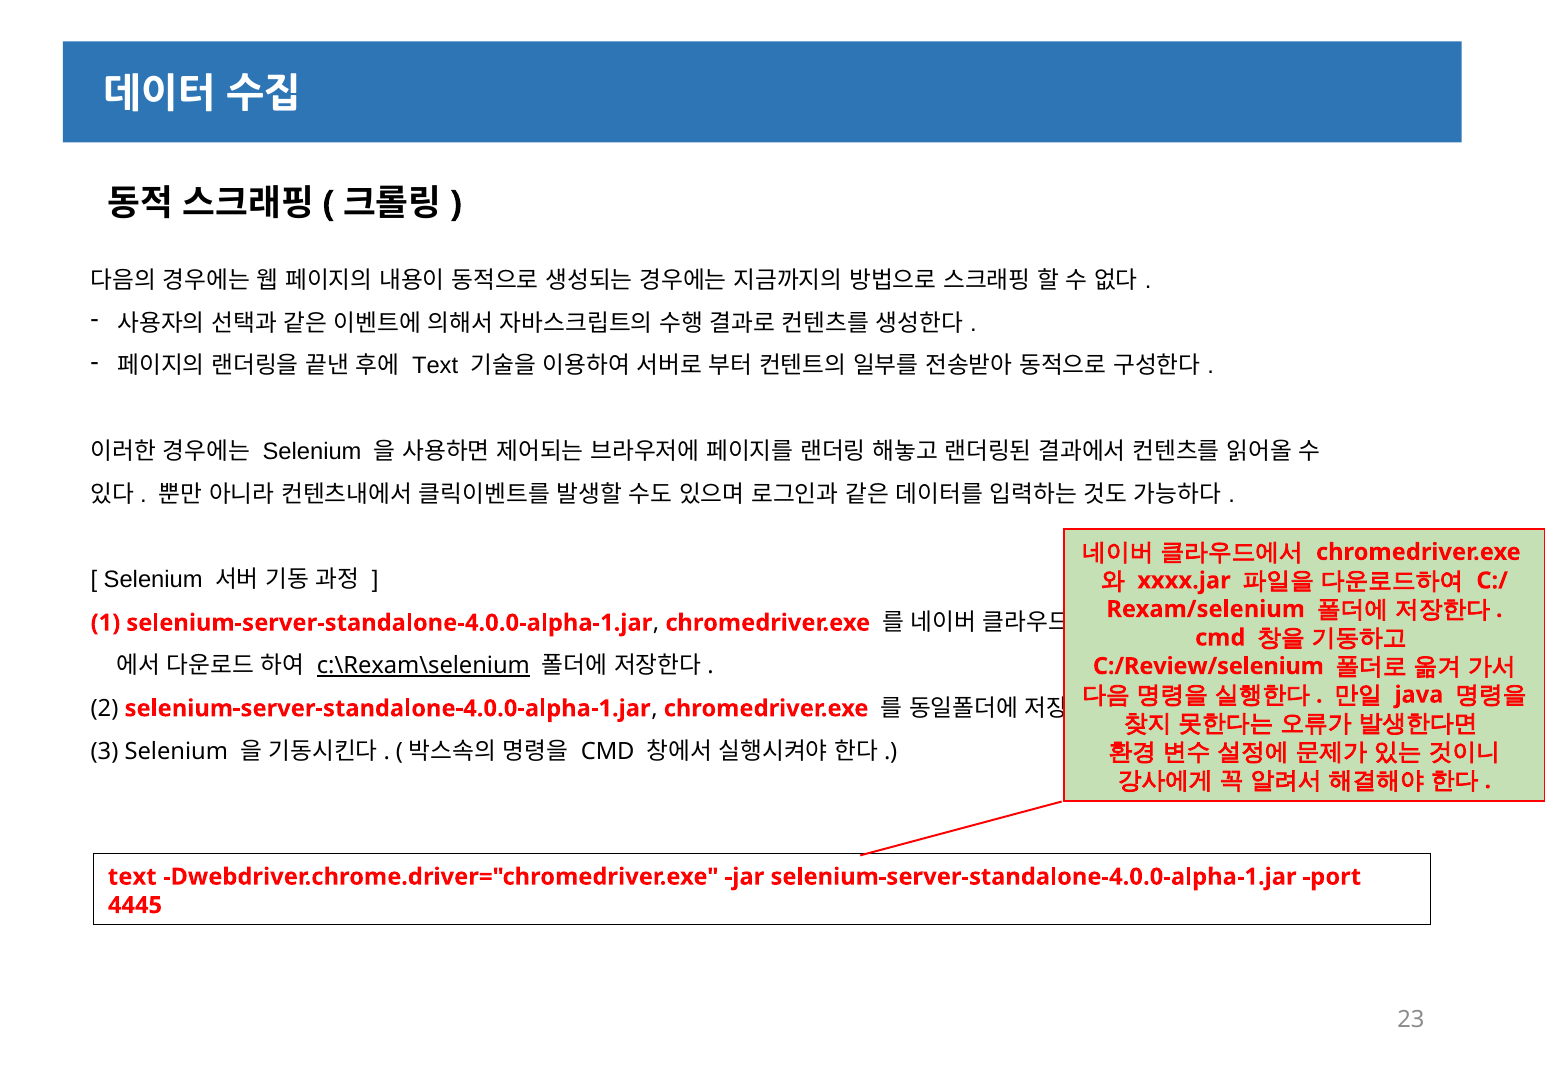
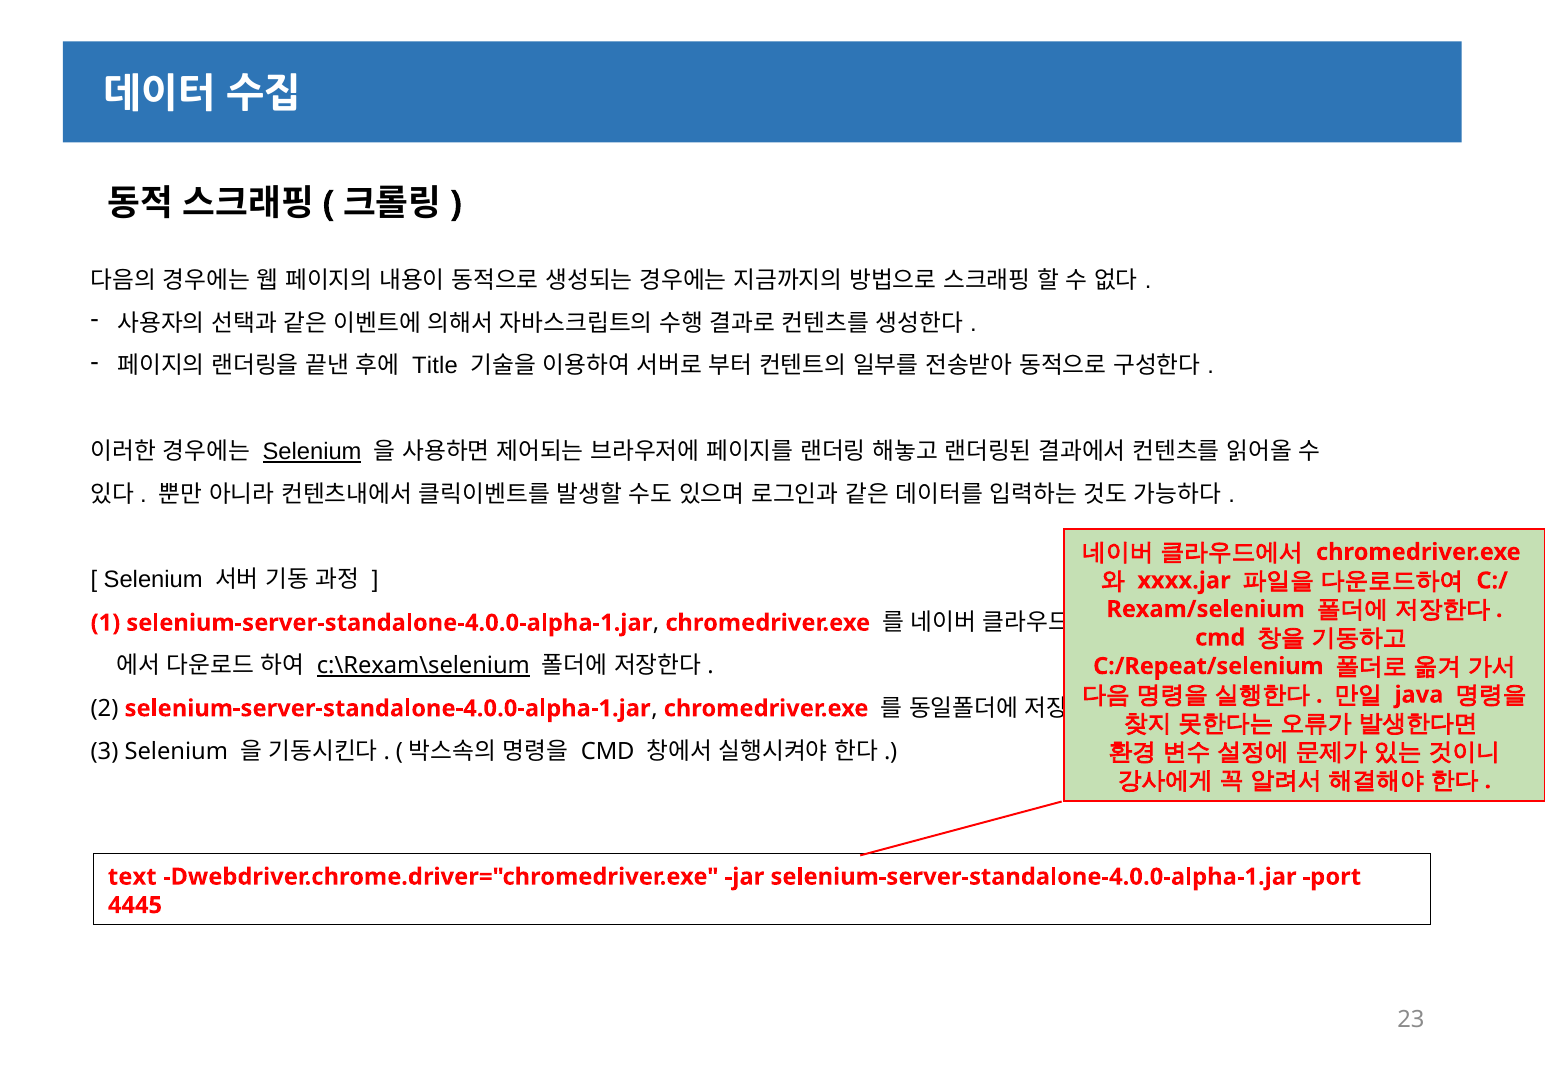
Text at (435, 366): Text -> Title
Selenium at (312, 452) underline: none -> present
C:/Review/selenium: C:/Review/selenium -> C:/Repeat/selenium
